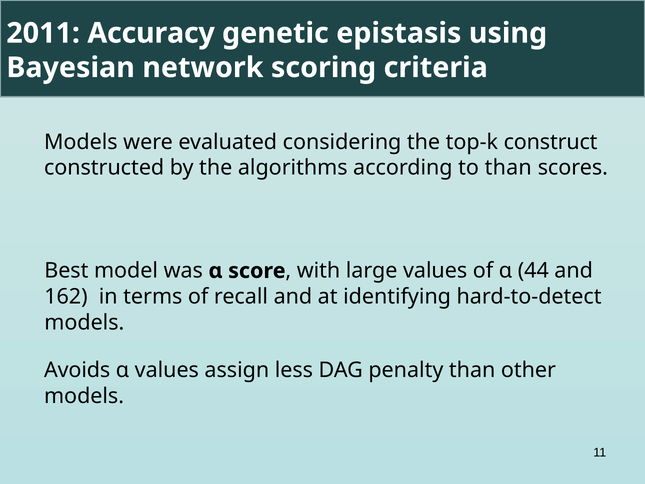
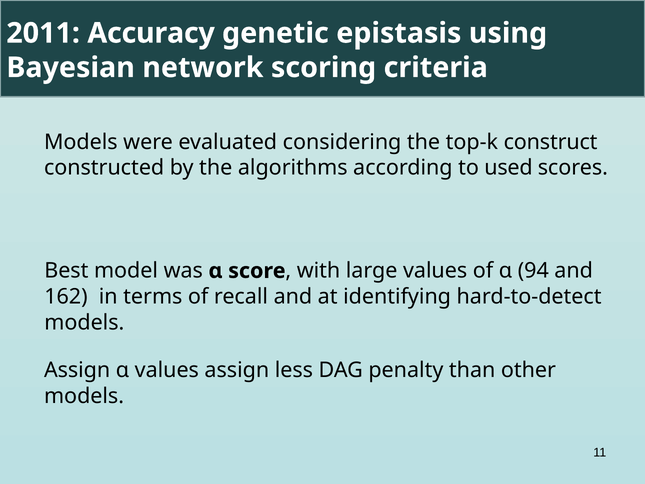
to than: than -> used
44: 44 -> 94
Avoids at (77, 370): Avoids -> Assign
